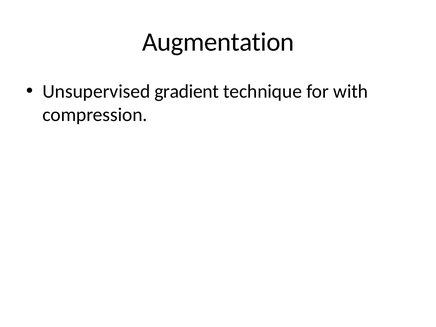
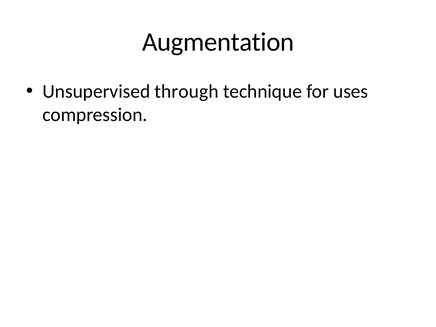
gradient: gradient -> through
with: with -> uses
